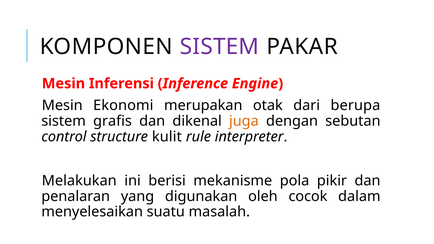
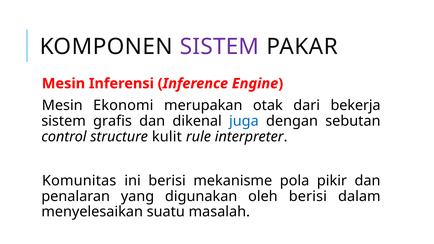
berupa: berupa -> bekerja
juga colour: orange -> blue
Melakukan: Melakukan -> Komunitas
oleh cocok: cocok -> berisi
